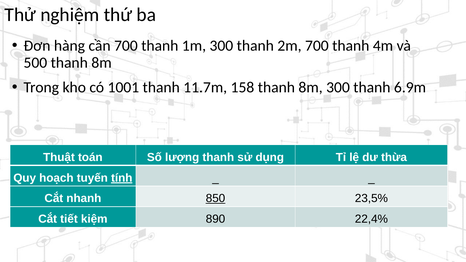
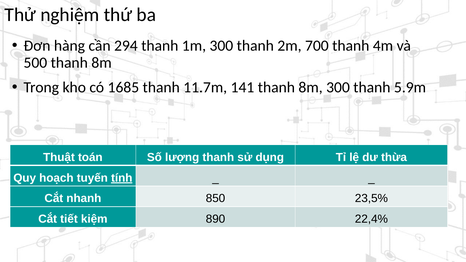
cần 700: 700 -> 294
1001: 1001 -> 1685
158: 158 -> 141
6.9m: 6.9m -> 5.9m
850 underline: present -> none
